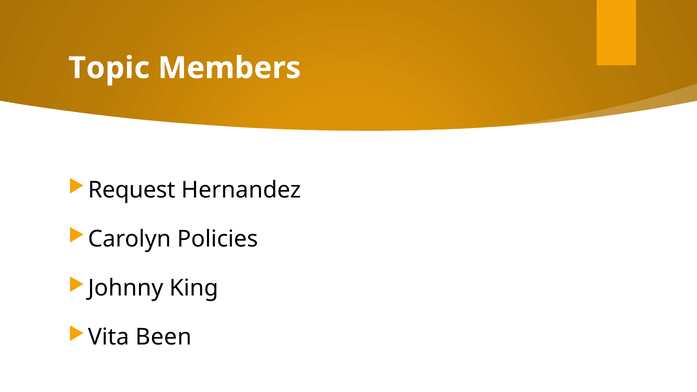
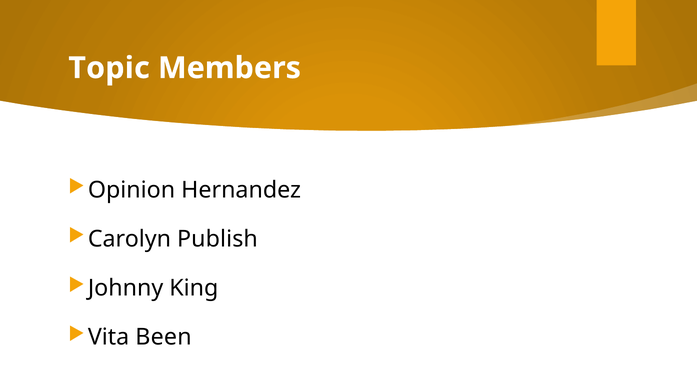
Request: Request -> Opinion
Policies: Policies -> Publish
